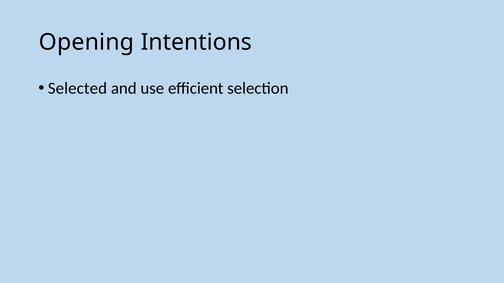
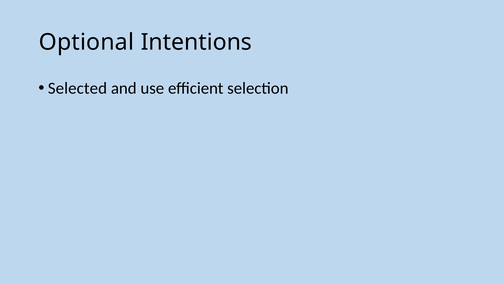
Opening: Opening -> Optional
